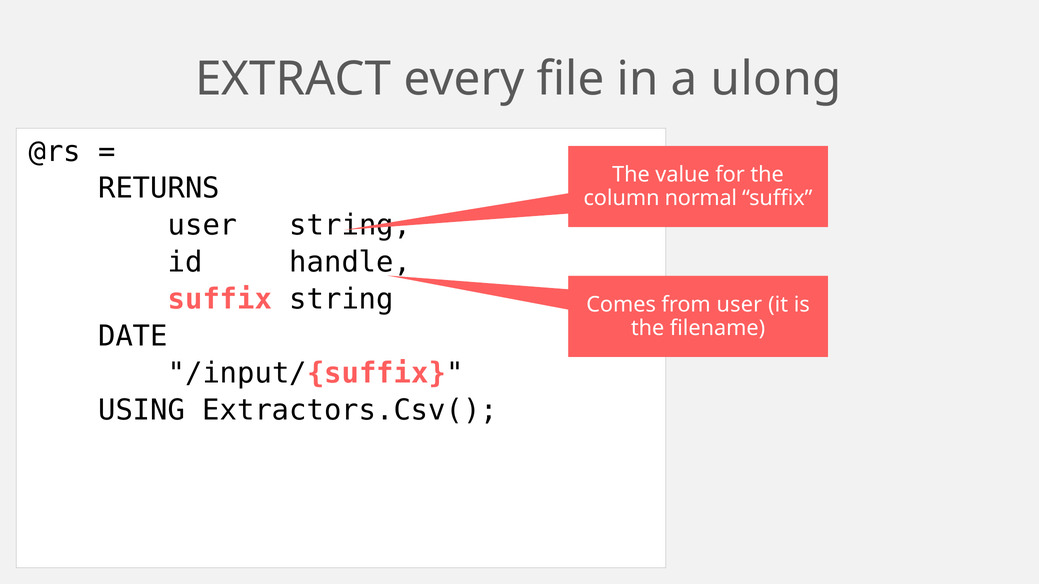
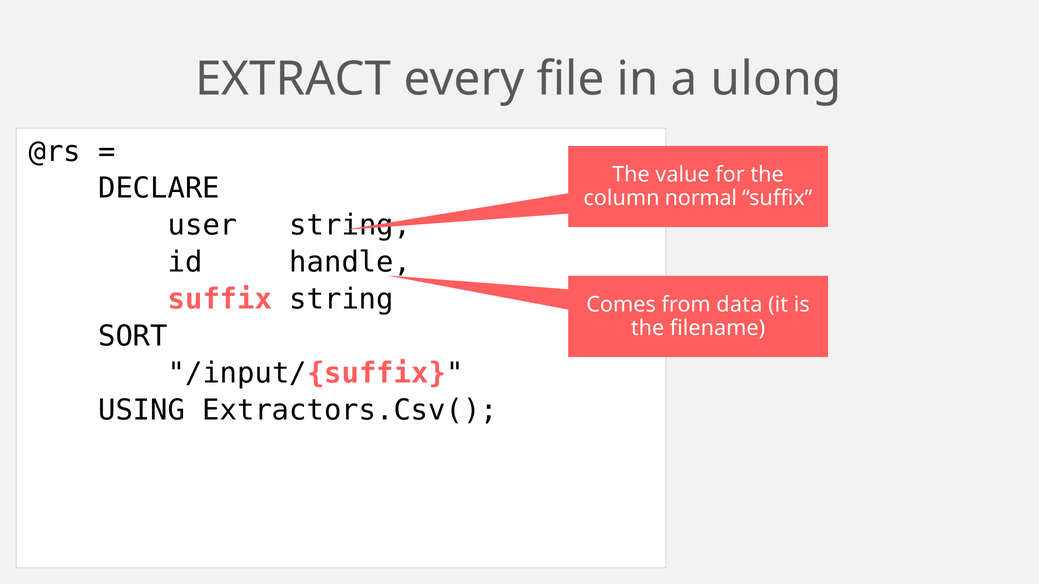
RETURNS: RETURNS -> DECLARE
from user: user -> data
DATE: DATE -> SORT
